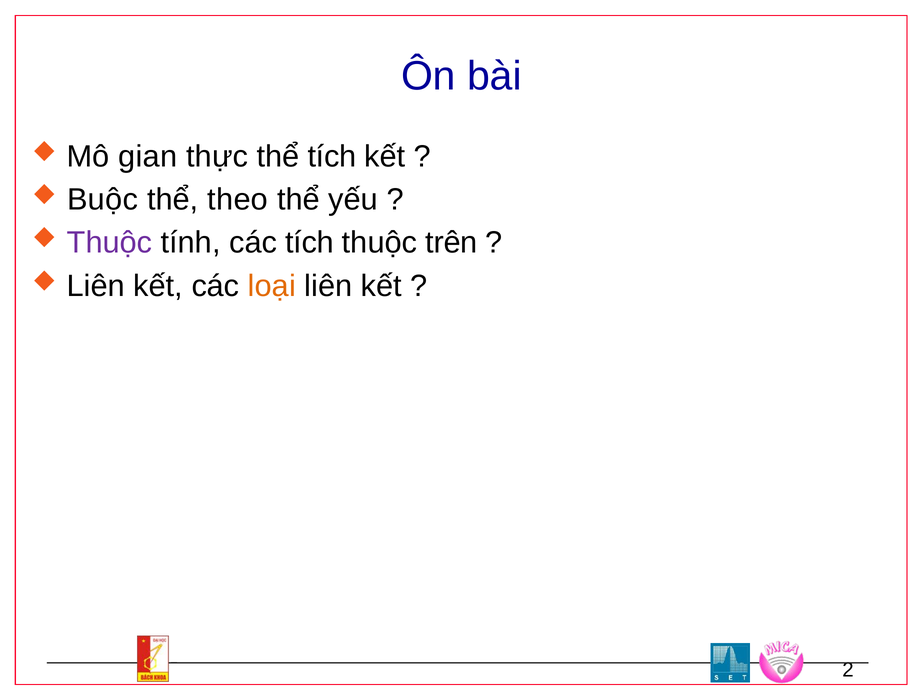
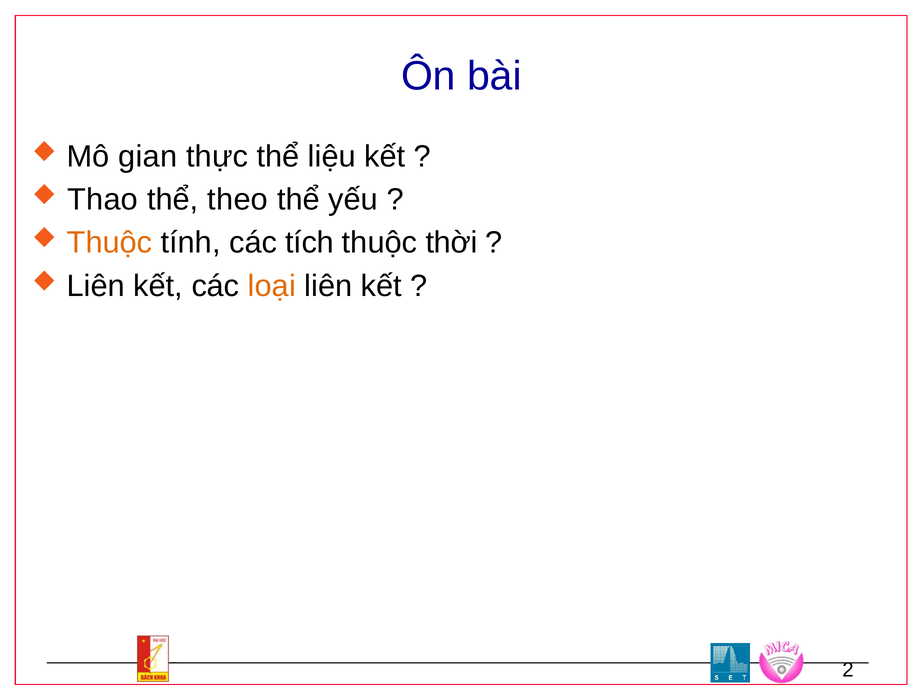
thể tích: tích -> liệu
Buộc: Buộc -> Thao
Thuộc at (110, 243) colour: purple -> orange
trên: trên -> thời
